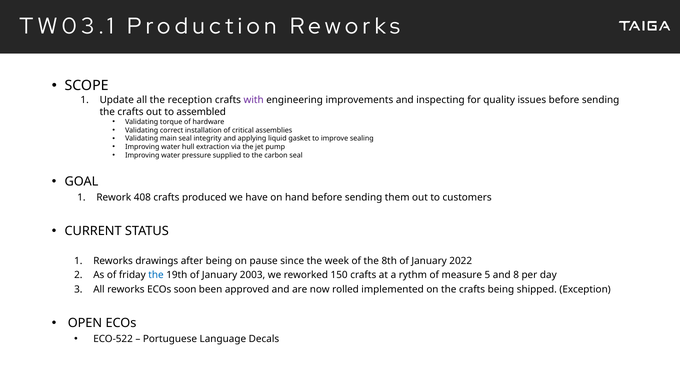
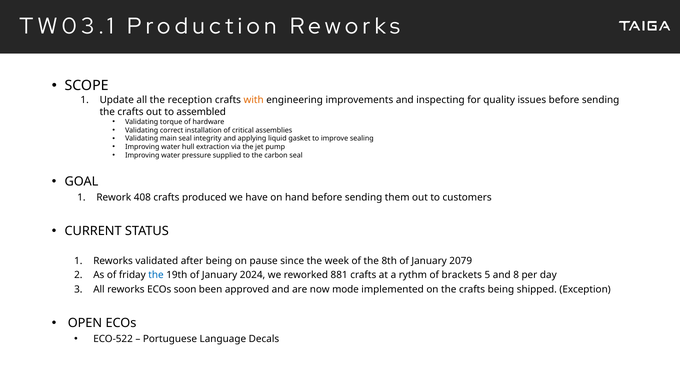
with colour: purple -> orange
drawings: drawings -> validated
2022: 2022 -> 2079
2003: 2003 -> 2024
150: 150 -> 881
measure: measure -> brackets
rolled: rolled -> mode
